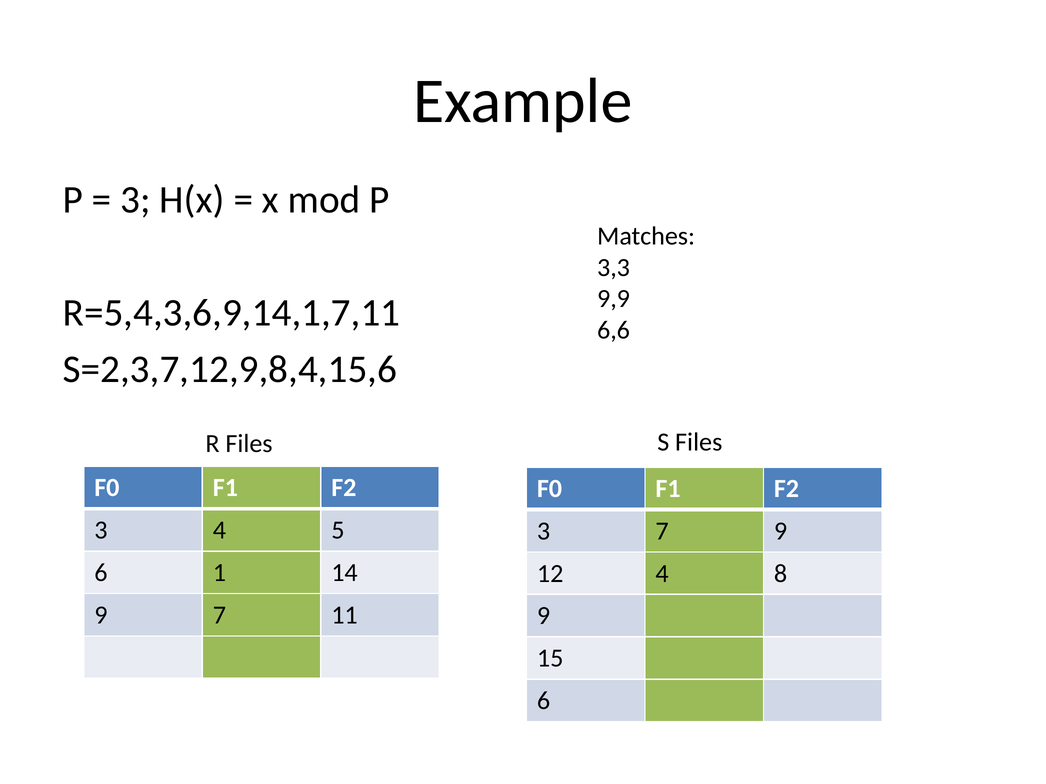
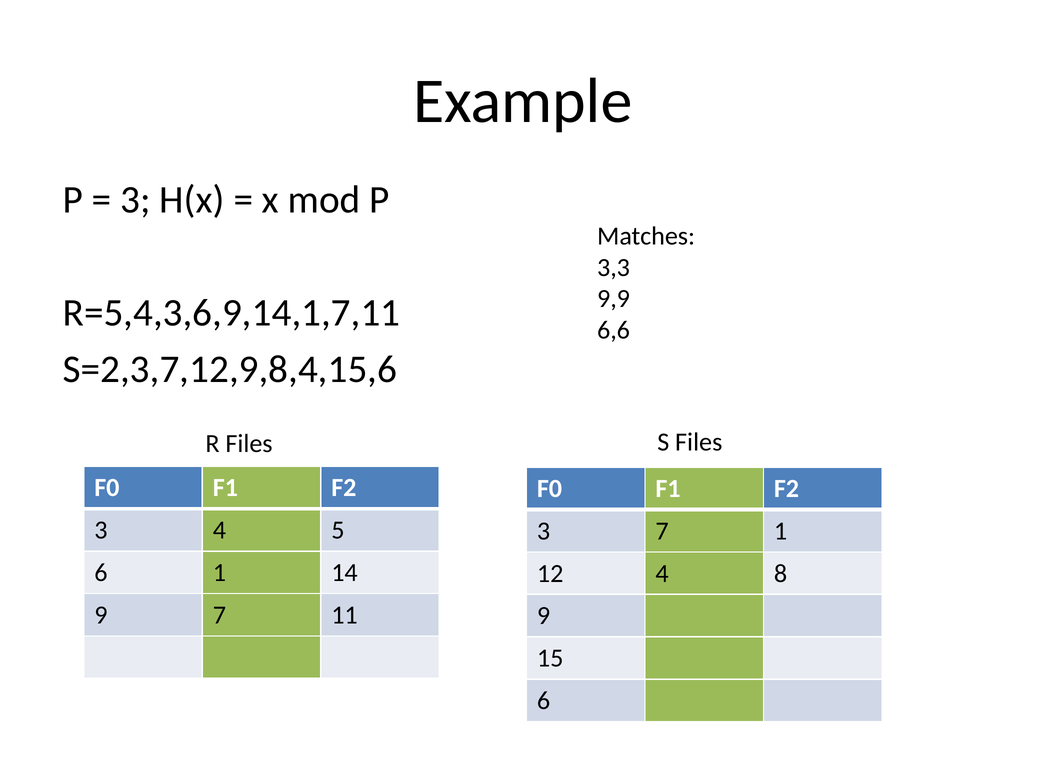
7 9: 9 -> 1
